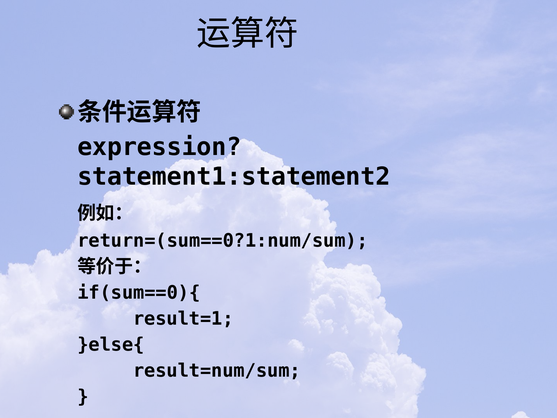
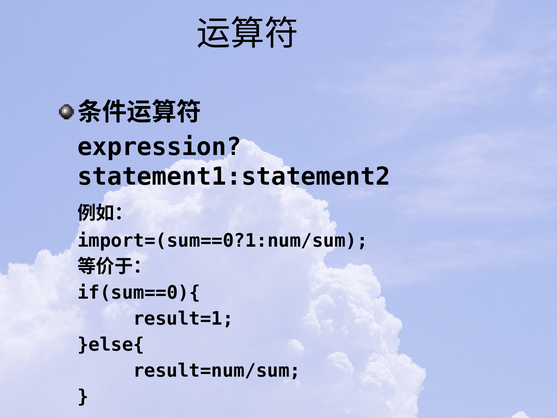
return=(sum==0?1:num/sum: return=(sum==0?1:num/sum -> import=(sum==0?1:num/sum
